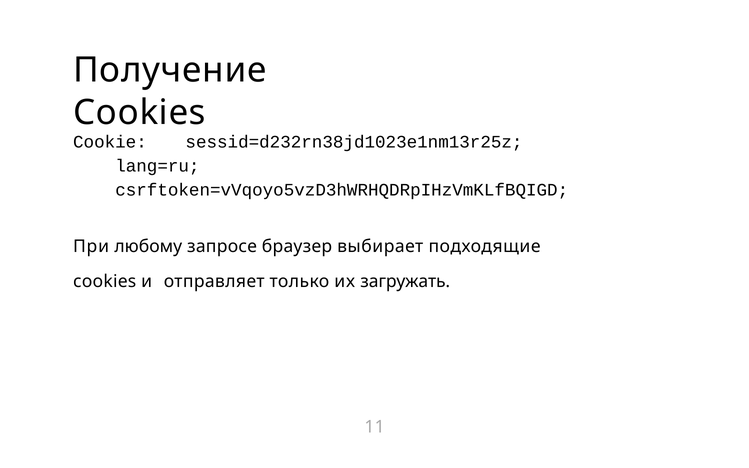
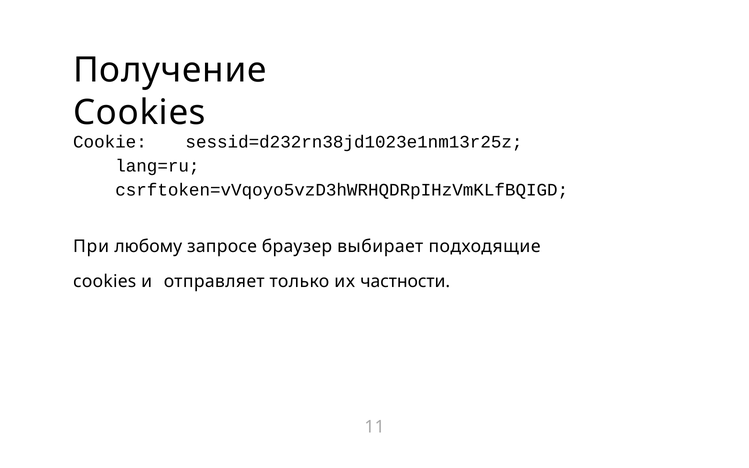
загружать: загружать -> частности
